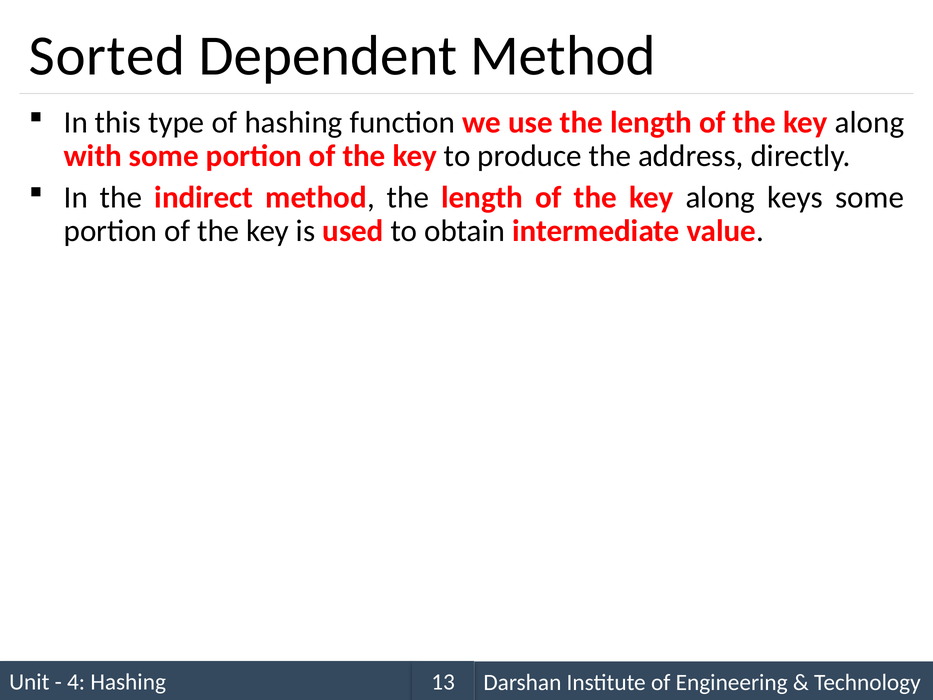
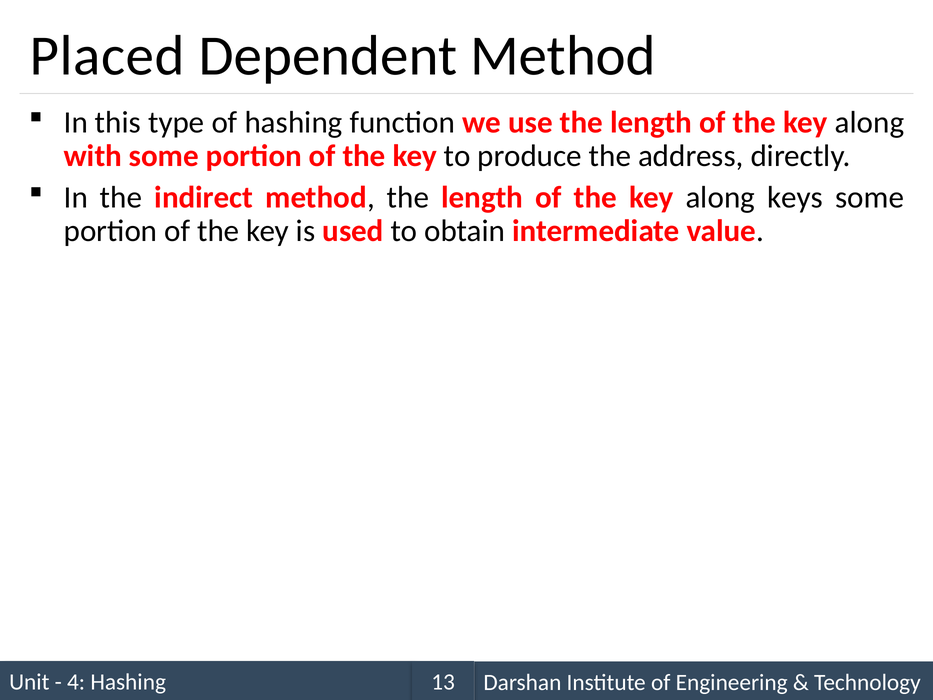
Sorted: Sorted -> Placed
